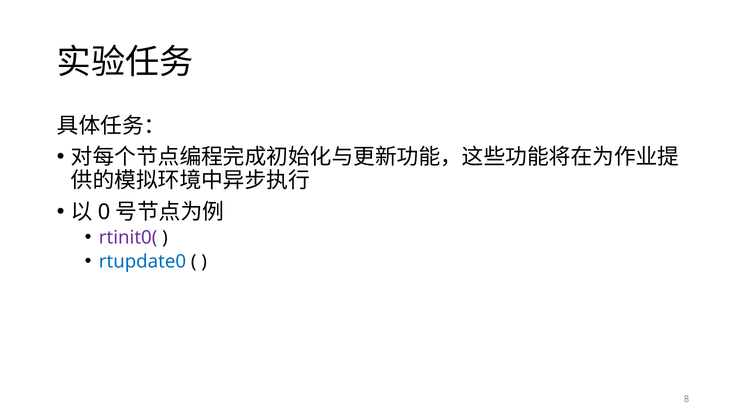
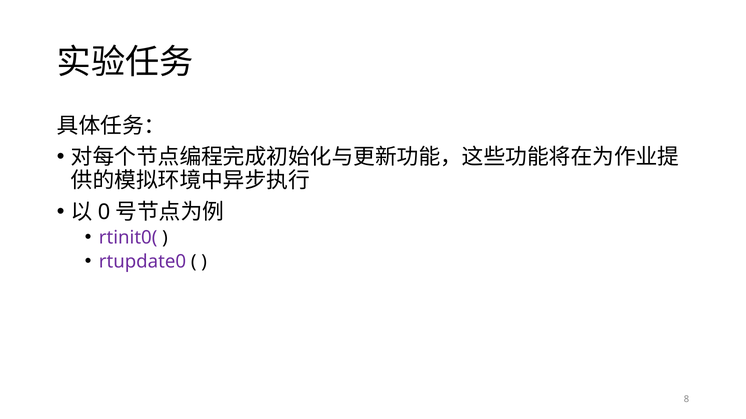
rtupdate0 colour: blue -> purple
